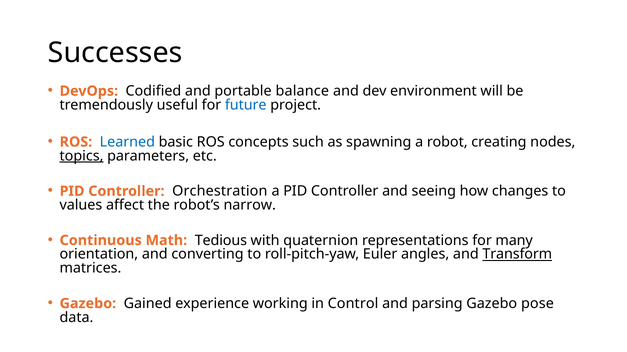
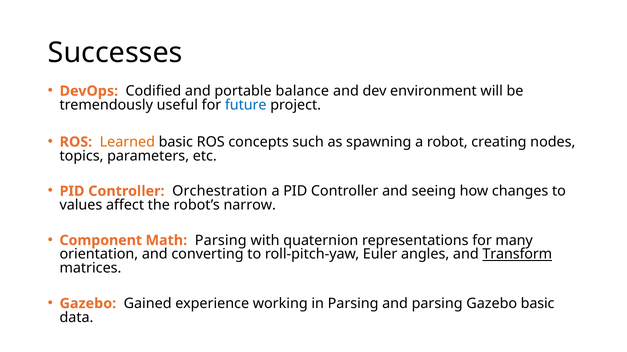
Learned colour: blue -> orange
topics underline: present -> none
Continuous: Continuous -> Component
Math Tedious: Tedious -> Parsing
in Control: Control -> Parsing
Gazebo pose: pose -> basic
